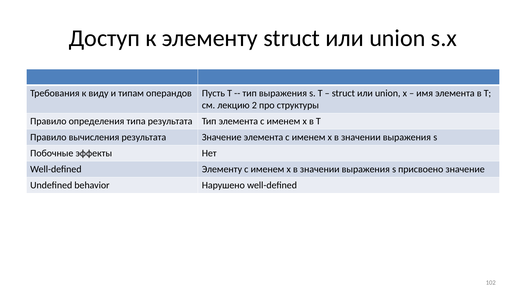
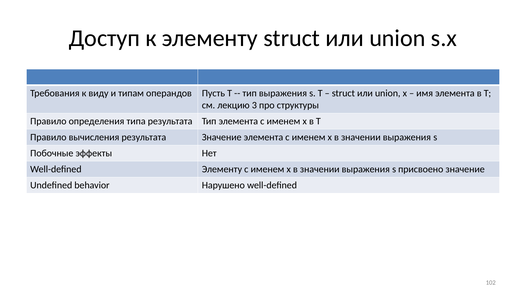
2: 2 -> 3
